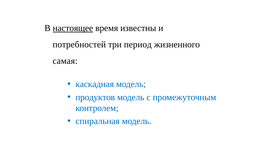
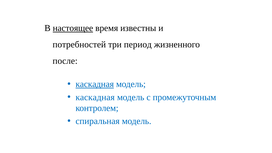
самая: самая -> после
каскадная at (95, 84) underline: none -> present
продуктов at (95, 97): продуктов -> каскадная
